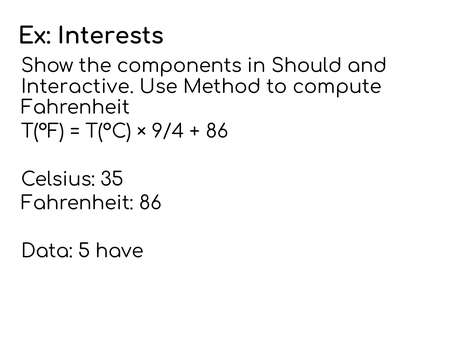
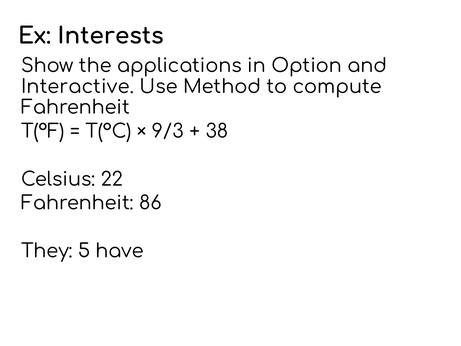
components: components -> applications
Should: Should -> Option
9/4: 9/4 -> 9/3
86 at (217, 131): 86 -> 38
35: 35 -> 22
Data: Data -> They
